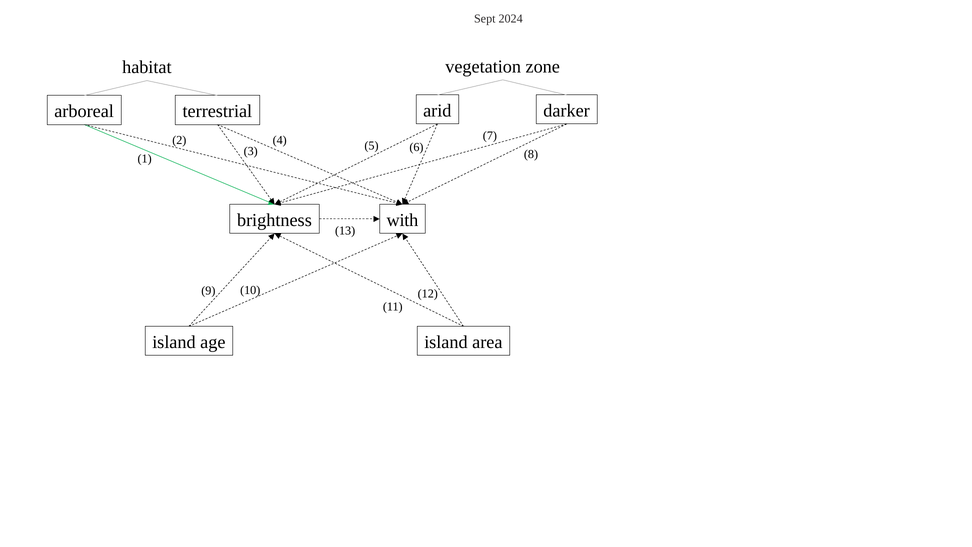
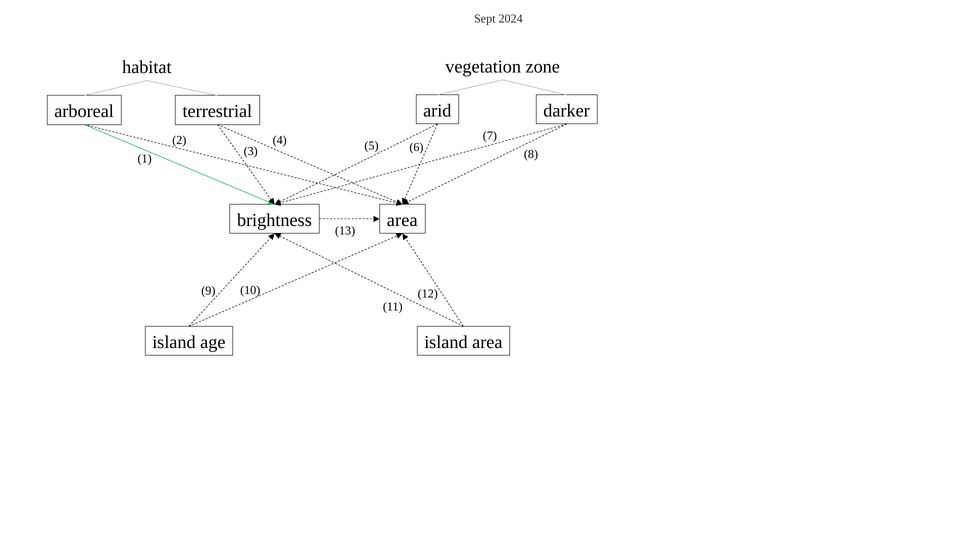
brightness with: with -> area
